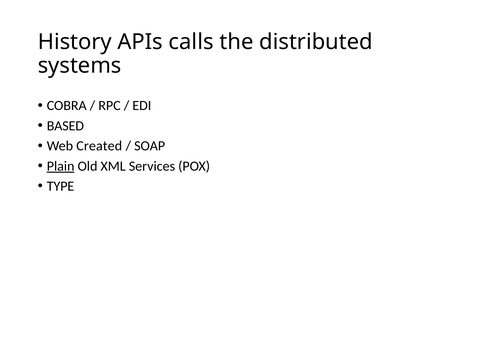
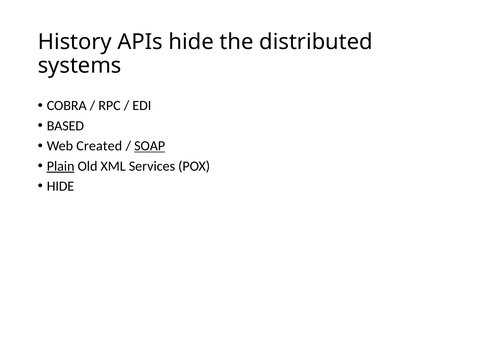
APIs calls: calls -> hide
SOAP underline: none -> present
TYPE at (61, 186): TYPE -> HIDE
